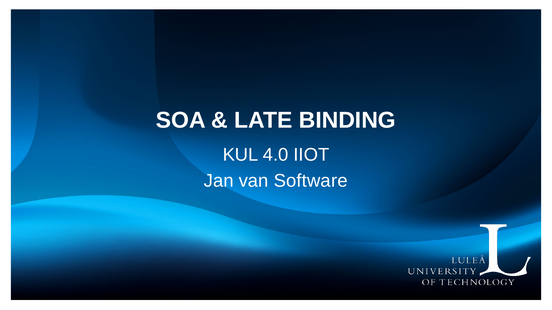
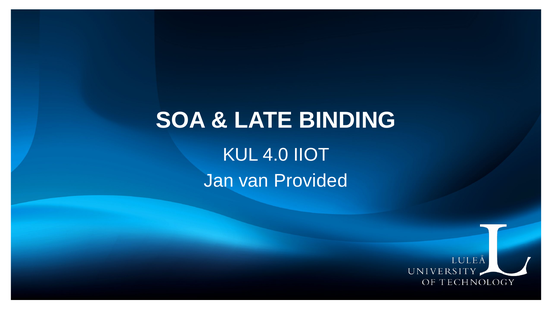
Software: Software -> Provided
